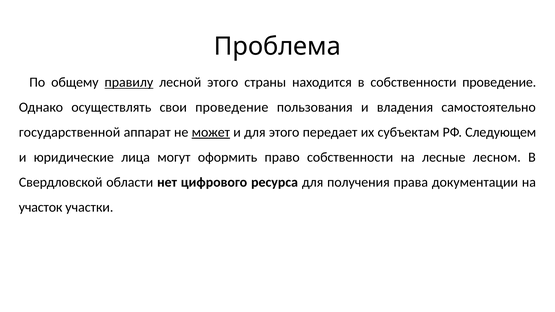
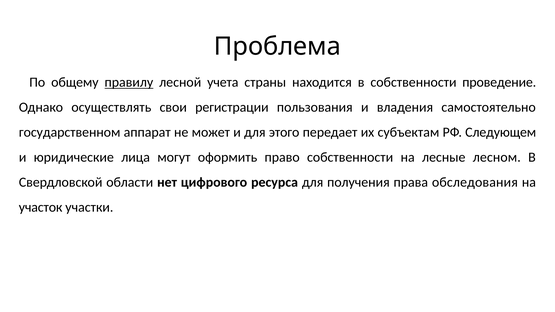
лесной этого: этого -> учета
свои проведение: проведение -> регистрации
государственной: государственной -> государственном
может underline: present -> none
документации: документации -> обследования
